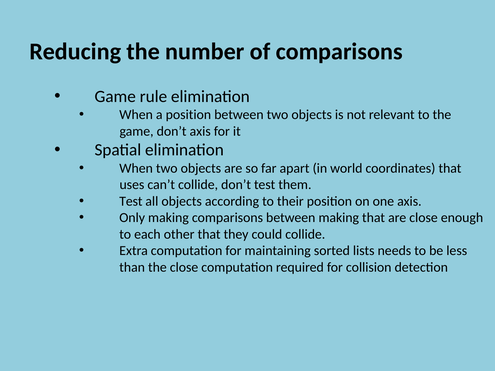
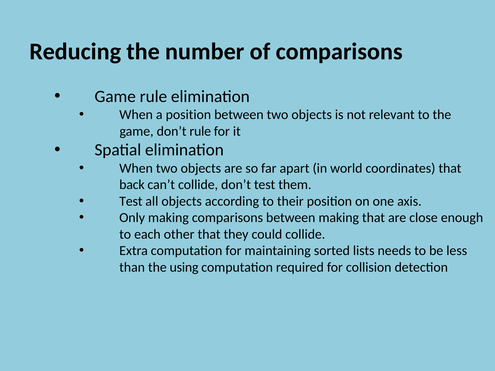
don’t axis: axis -> rule
uses: uses -> back
the close: close -> using
